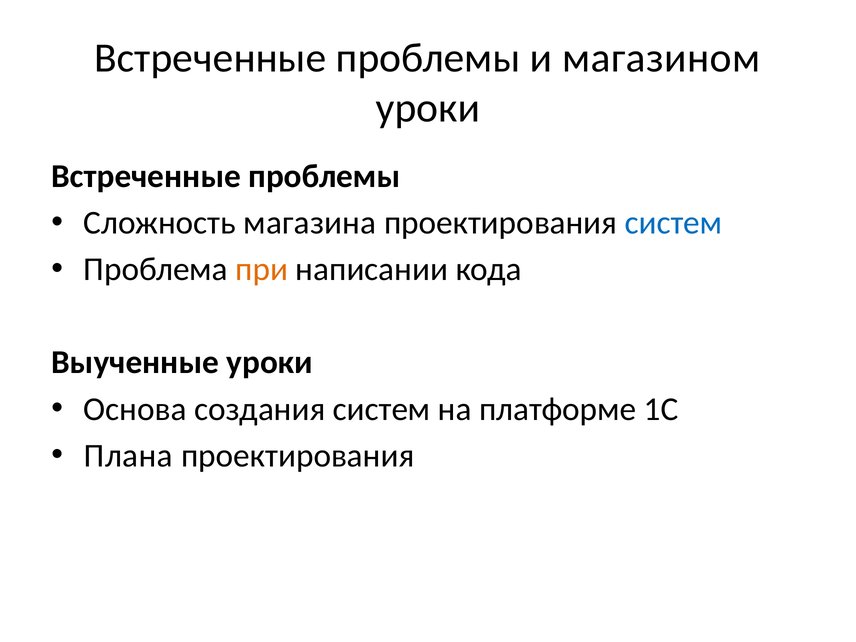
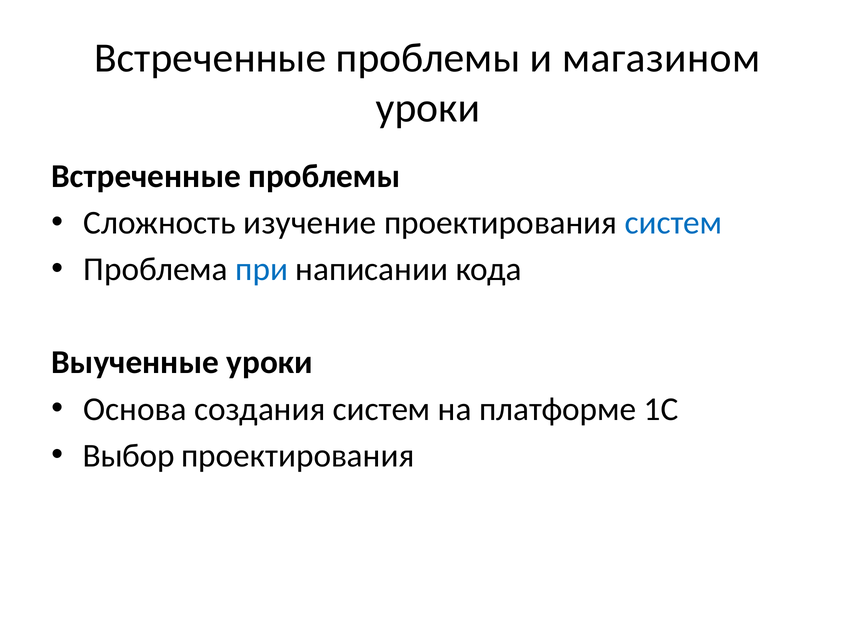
магазина: магазина -> изучение
при colour: orange -> blue
Плана: Плана -> Выбор
